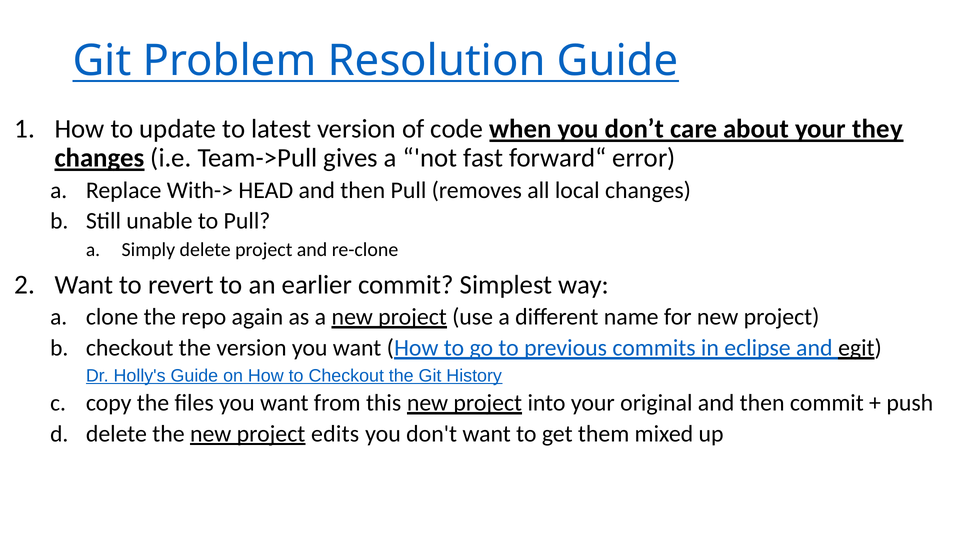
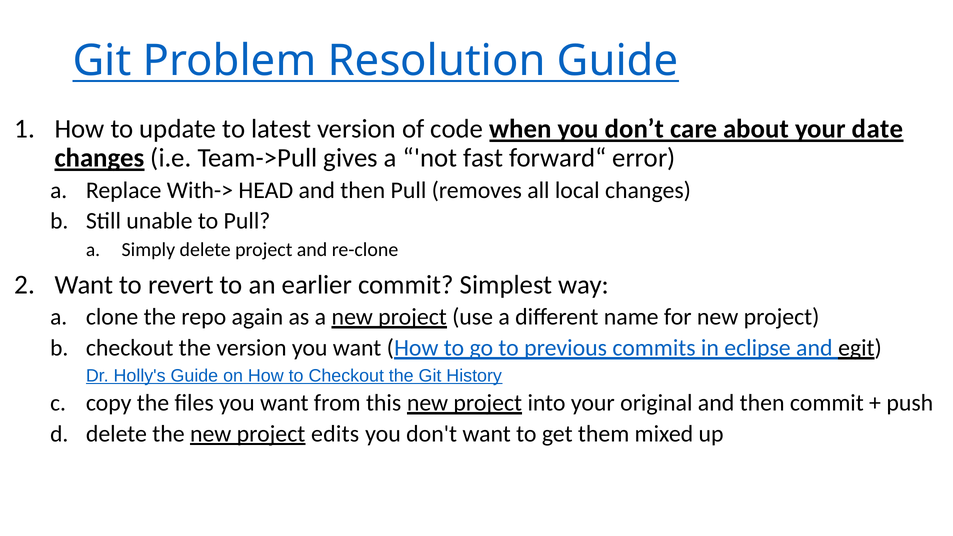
they: they -> date
